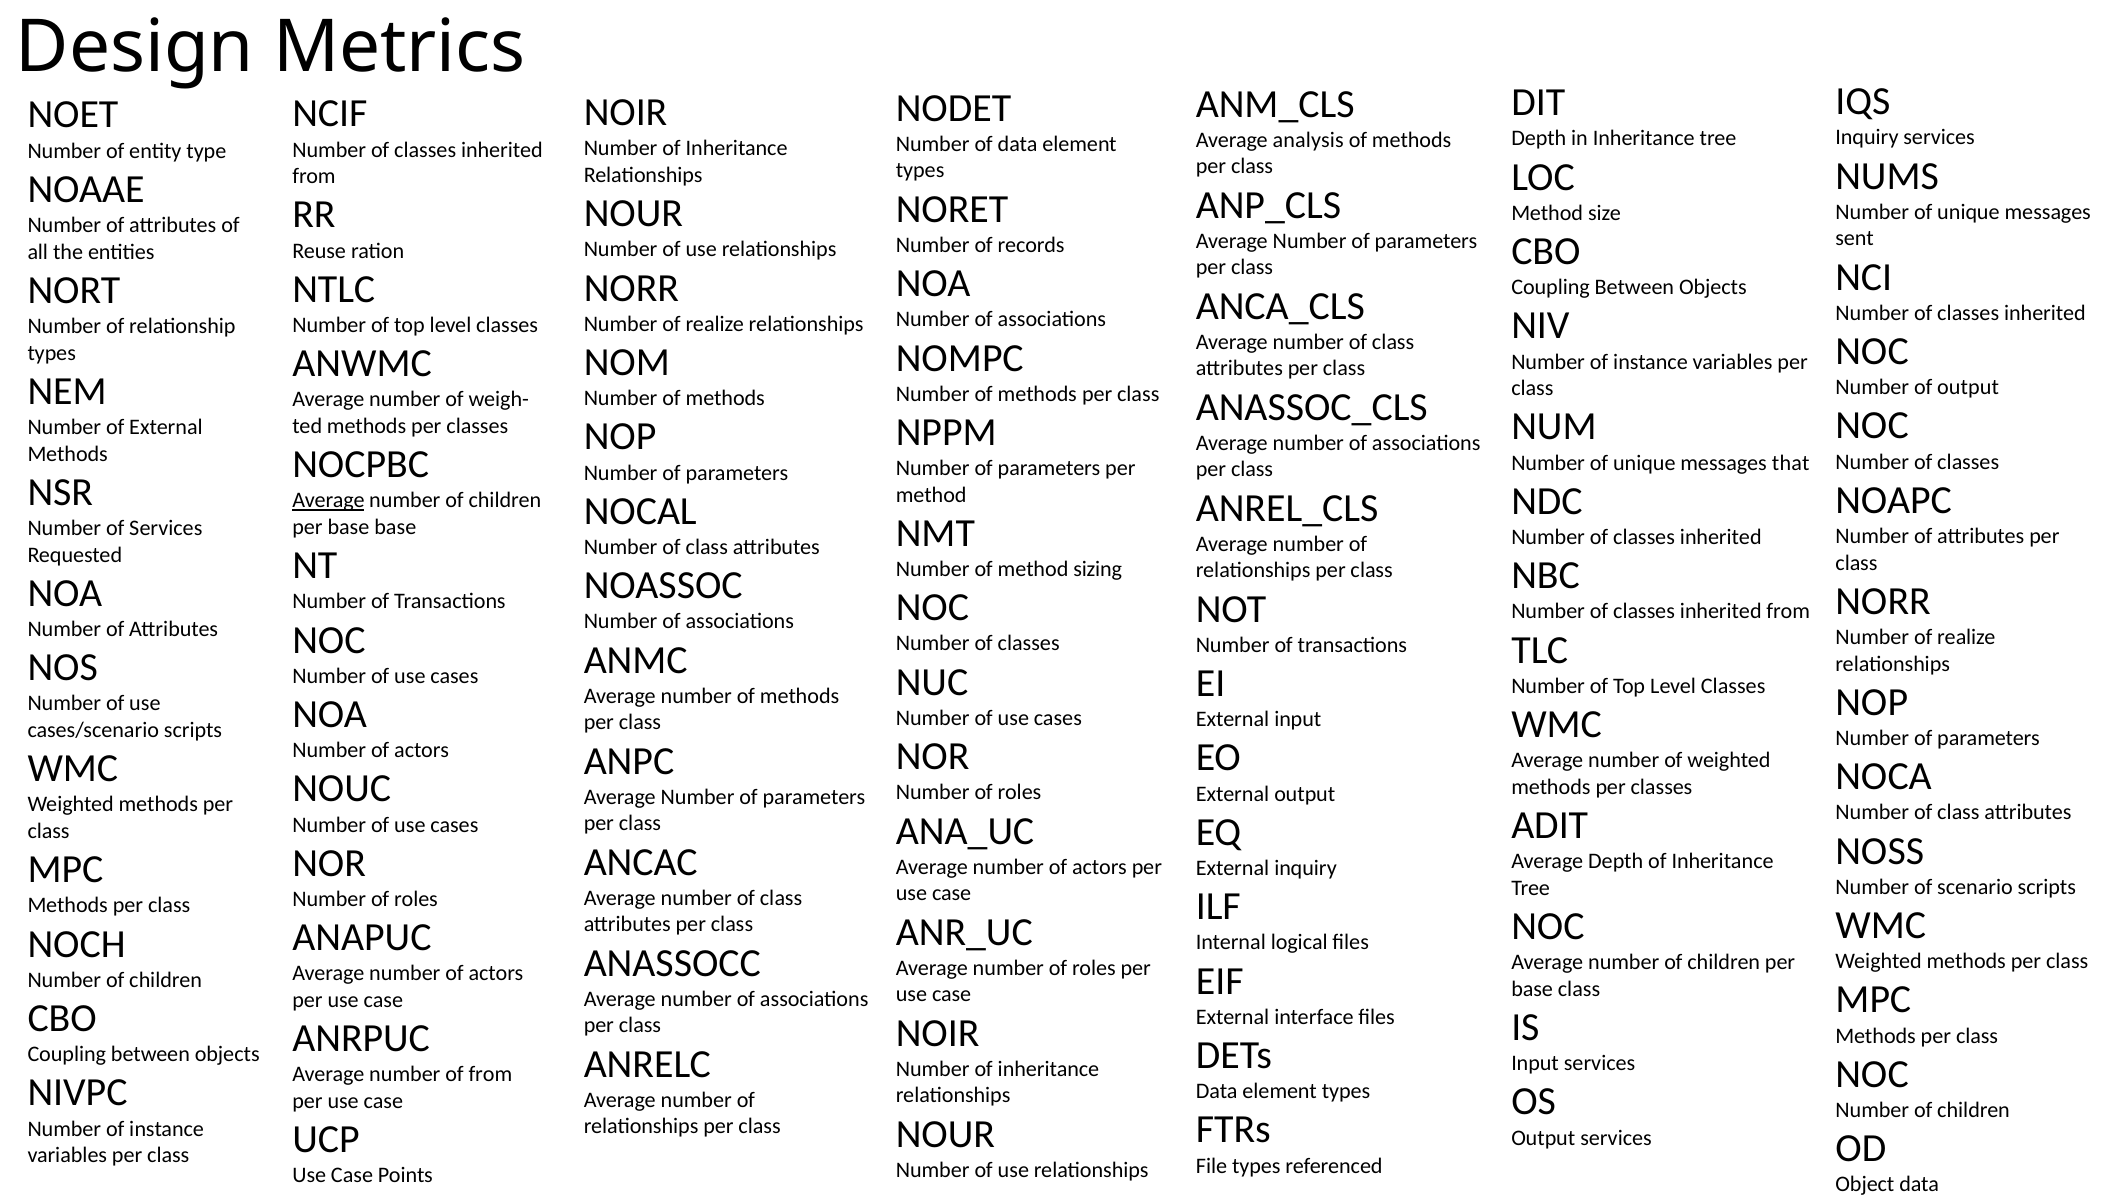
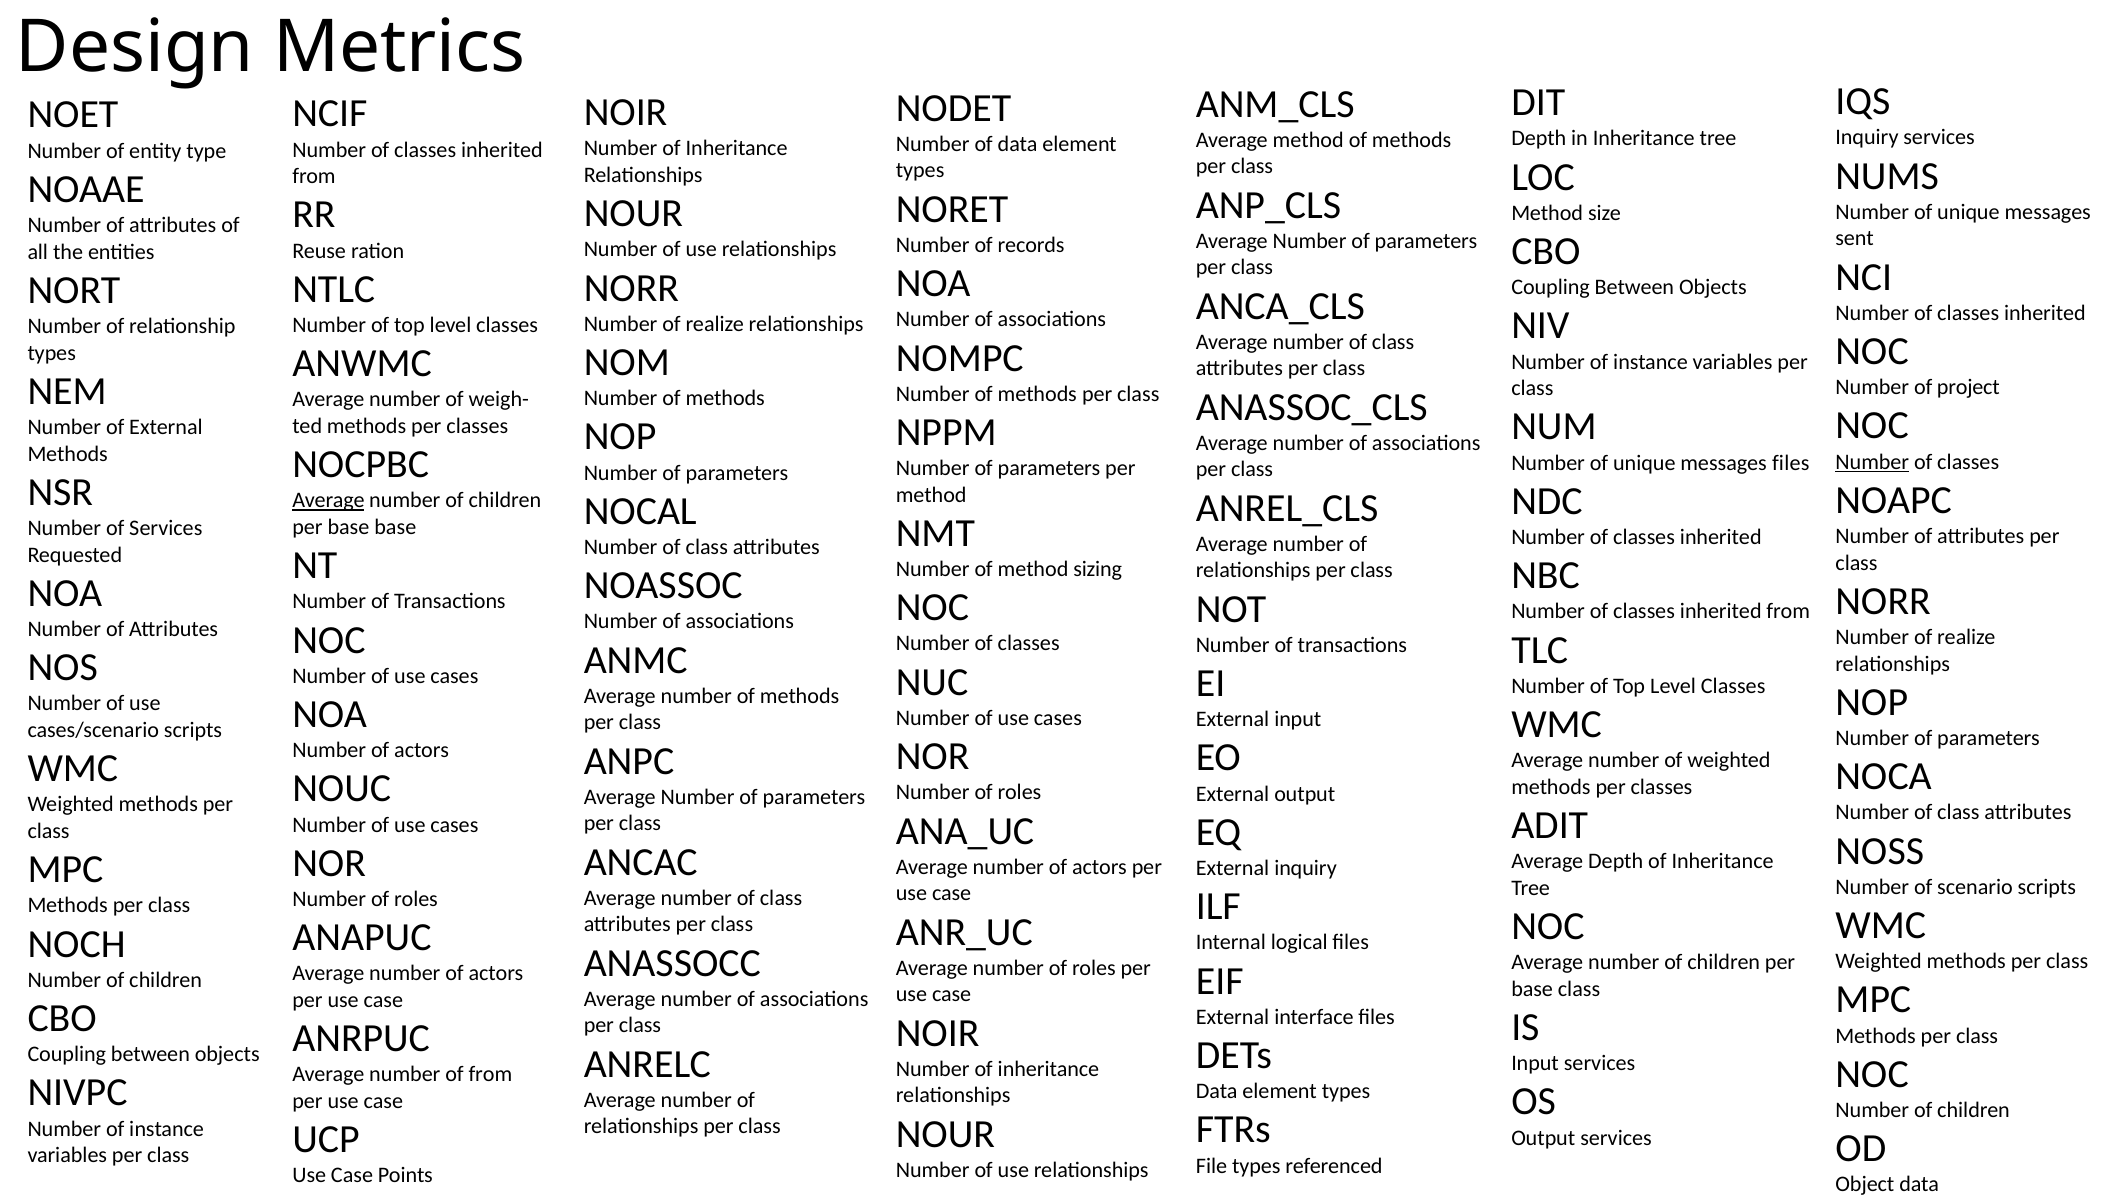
Average analysis: analysis -> method
of output: output -> project
Number at (1872, 462) underline: none -> present
messages that: that -> files
